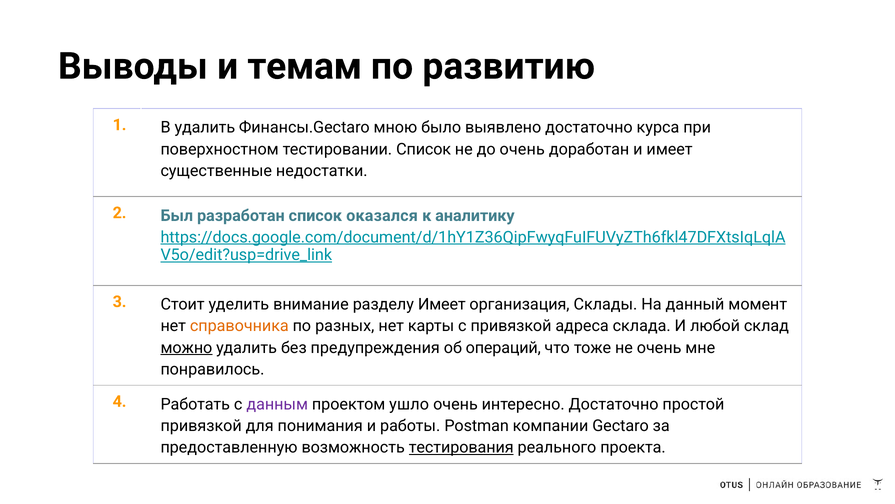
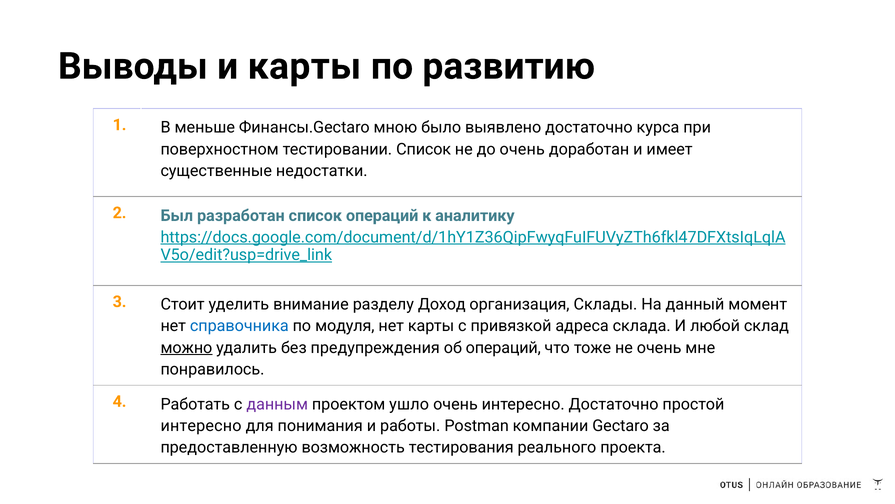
и темам: темам -> карты
В удалить: удалить -> меньше
список оказался: оказался -> операций
разделу Имеет: Имеет -> Доход
справочника colour: orange -> blue
разных: разных -> модуля
привязкой at (201, 425): привязкой -> интересно
тестирования underline: present -> none
